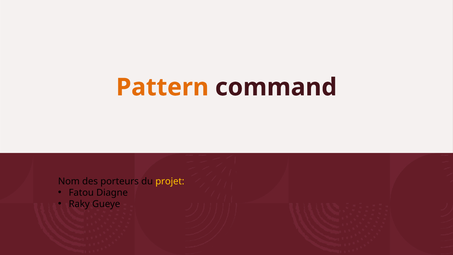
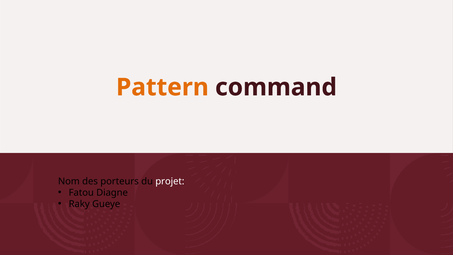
projet colour: yellow -> white
